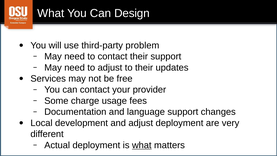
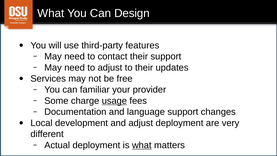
problem: problem -> features
can contact: contact -> familiar
usage underline: none -> present
